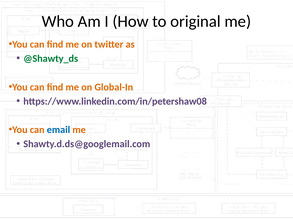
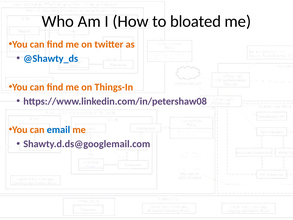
original: original -> bloated
@Shawty_ds colour: green -> blue
Global-In: Global-In -> Things-In
